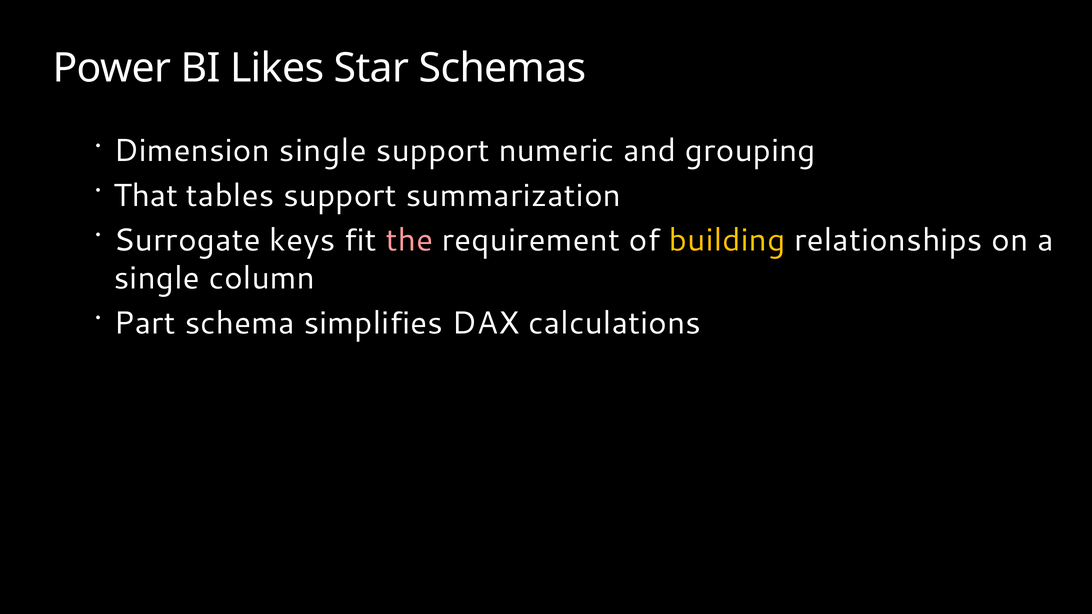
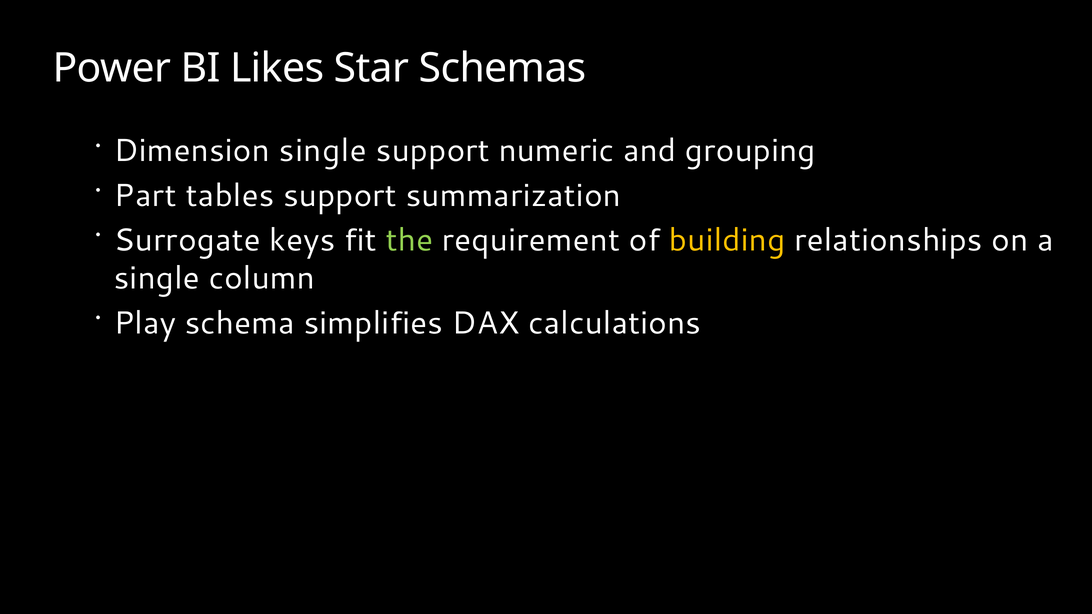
That: That -> Part
the colour: pink -> light green
Part: Part -> Play
